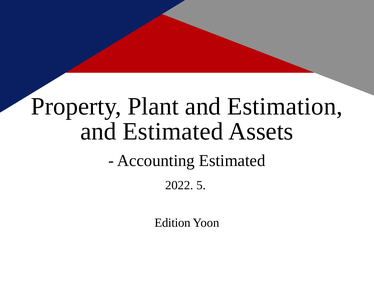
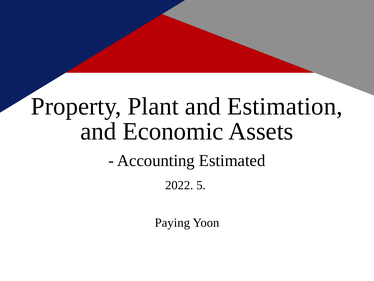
and Estimated: Estimated -> Economic
Edition: Edition -> Paying
